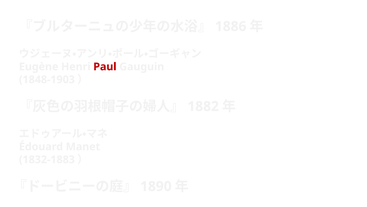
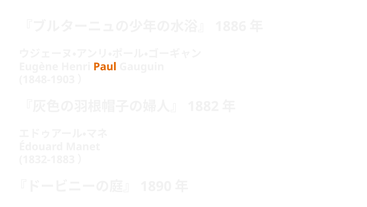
Paul colour: red -> orange
